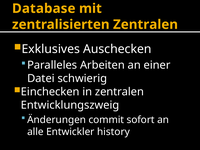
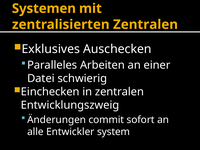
Database: Database -> Systemen
history: history -> system
